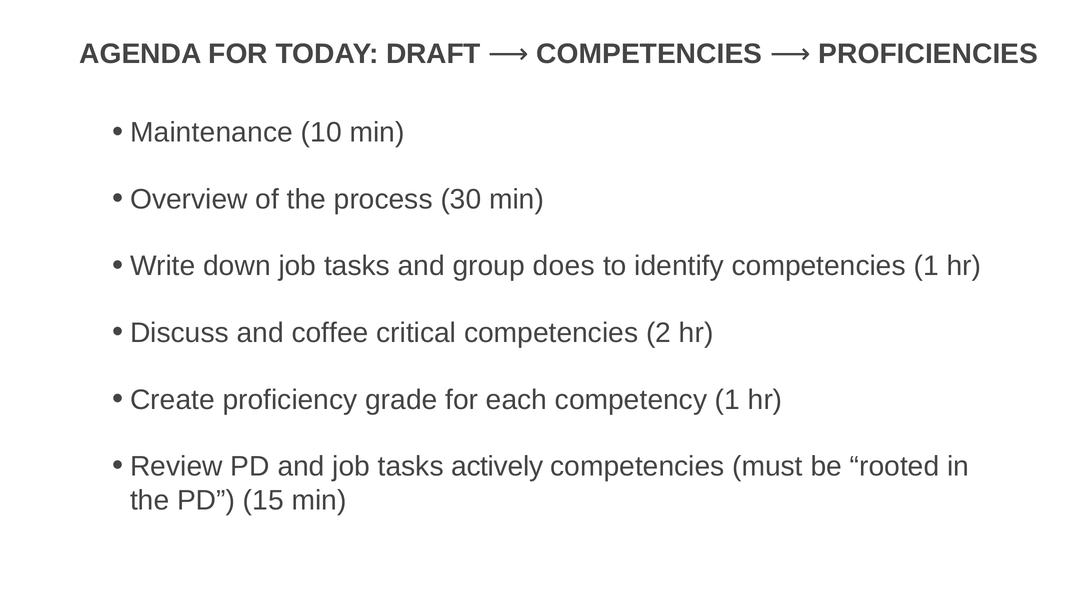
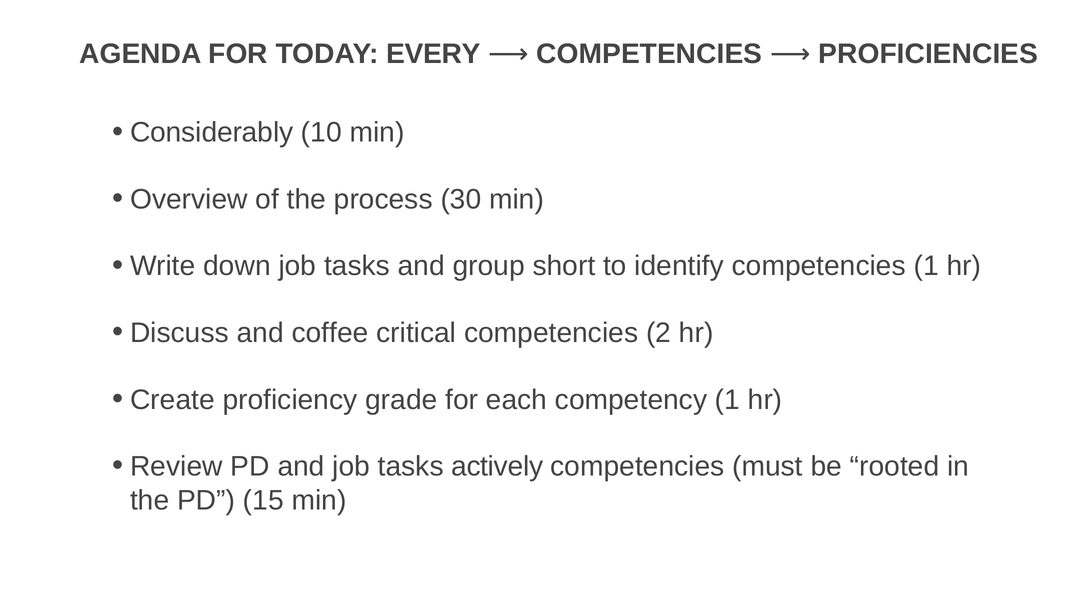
DRAFT: DRAFT -> EVERY
Maintenance: Maintenance -> Considerably
does: does -> short
